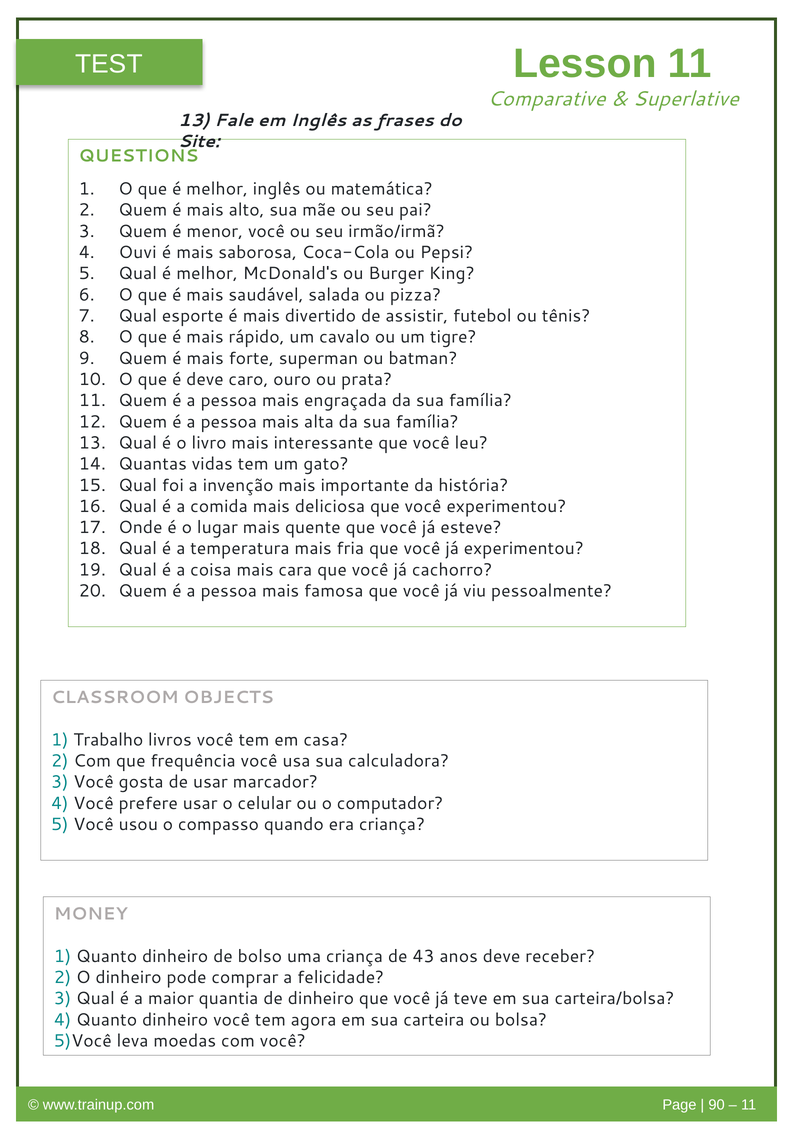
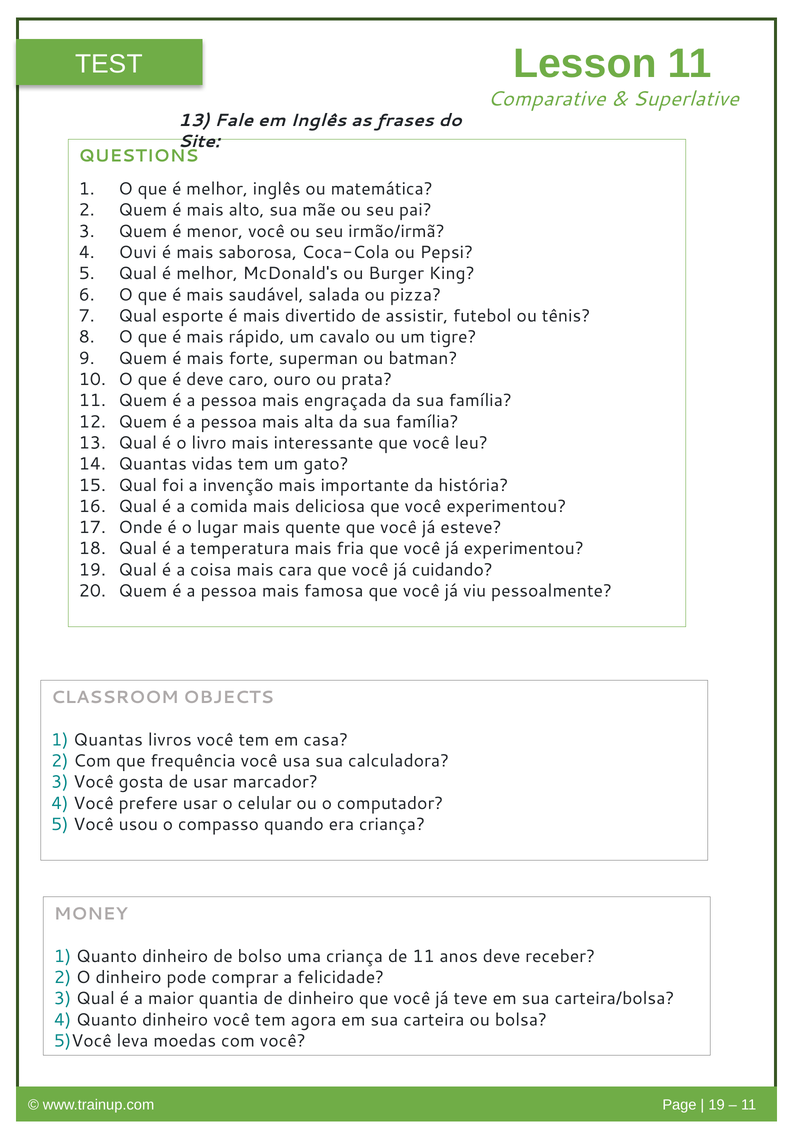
cachorro: cachorro -> cuidando
1 Trabalho: Trabalho -> Quantas
de 43: 43 -> 11
90 at (717, 1104): 90 -> 19
